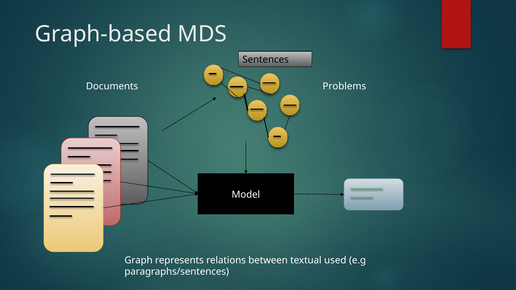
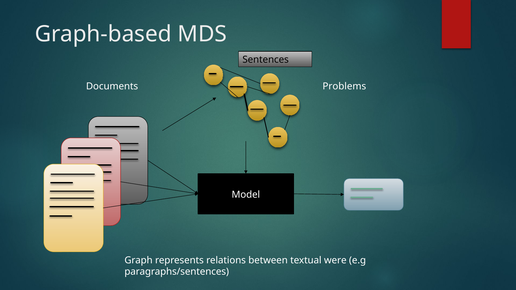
used: used -> were
